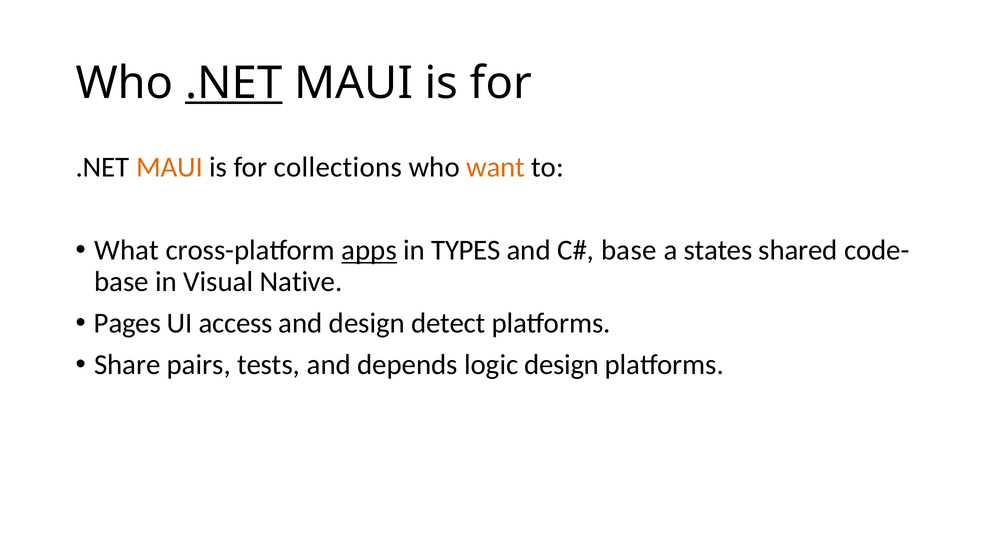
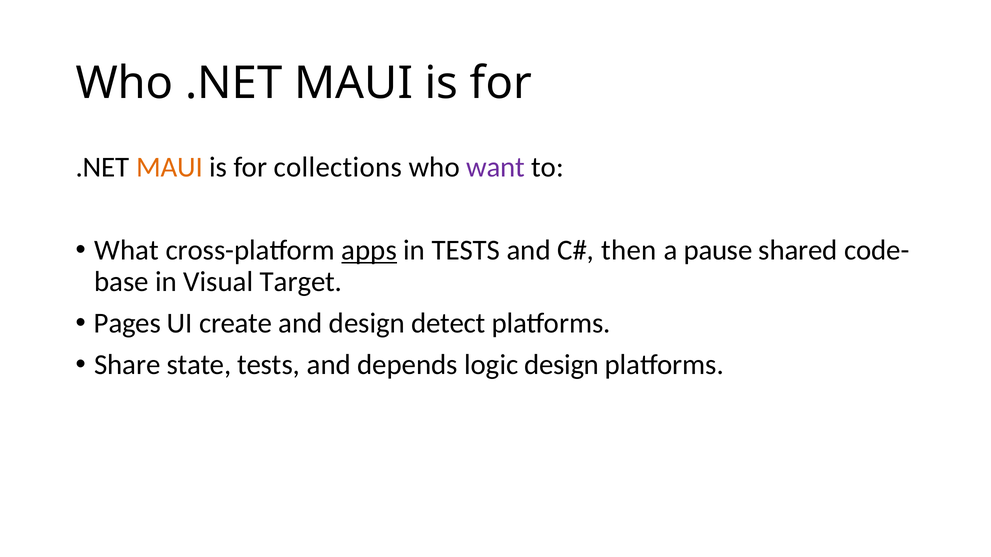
.NET at (234, 83) underline: present -> none
want colour: orange -> purple
in TYPES: TYPES -> TESTS
base at (629, 251): base -> then
states: states -> pause
Native: Native -> Target
access: access -> create
pairs: pairs -> state
